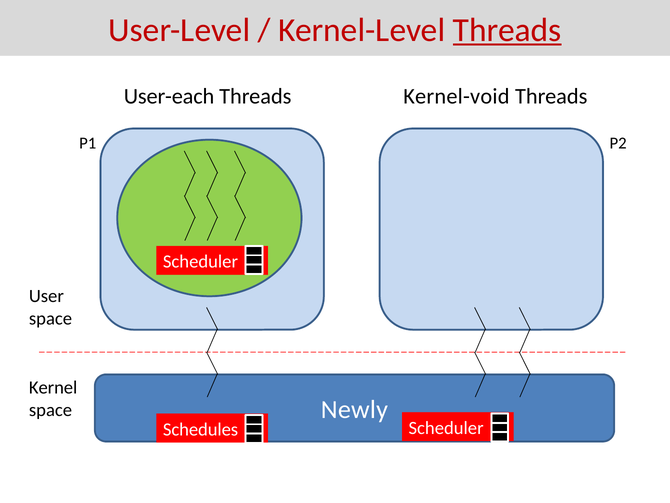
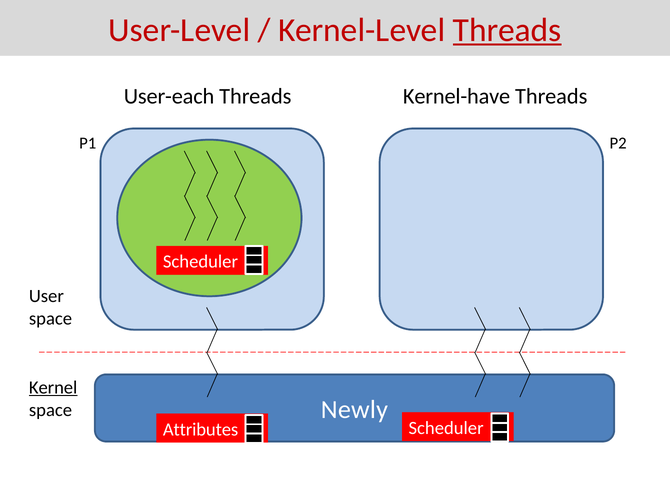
Kernel-void: Kernel-void -> Kernel-have
Kernel underline: none -> present
Schedules: Schedules -> Attributes
